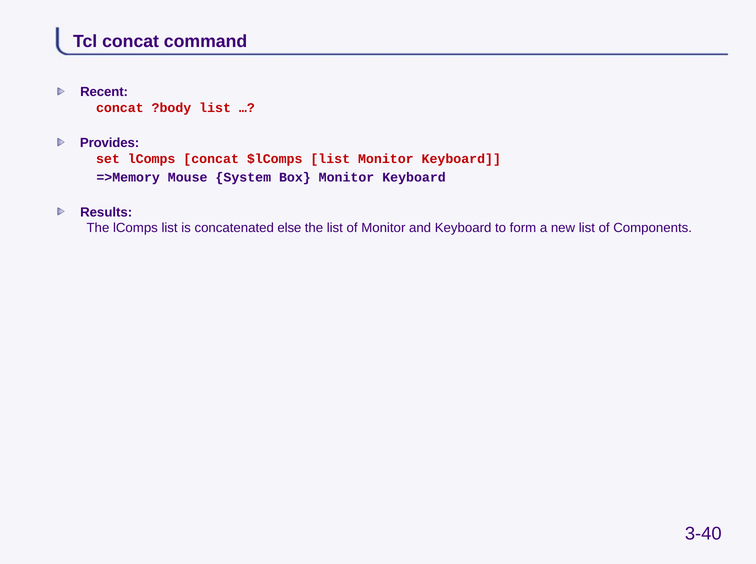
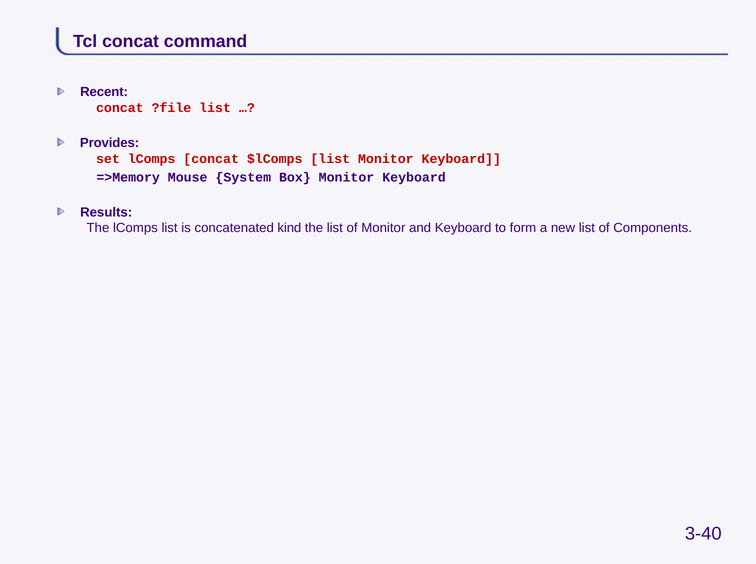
?body: ?body -> ?file
else: else -> kind
